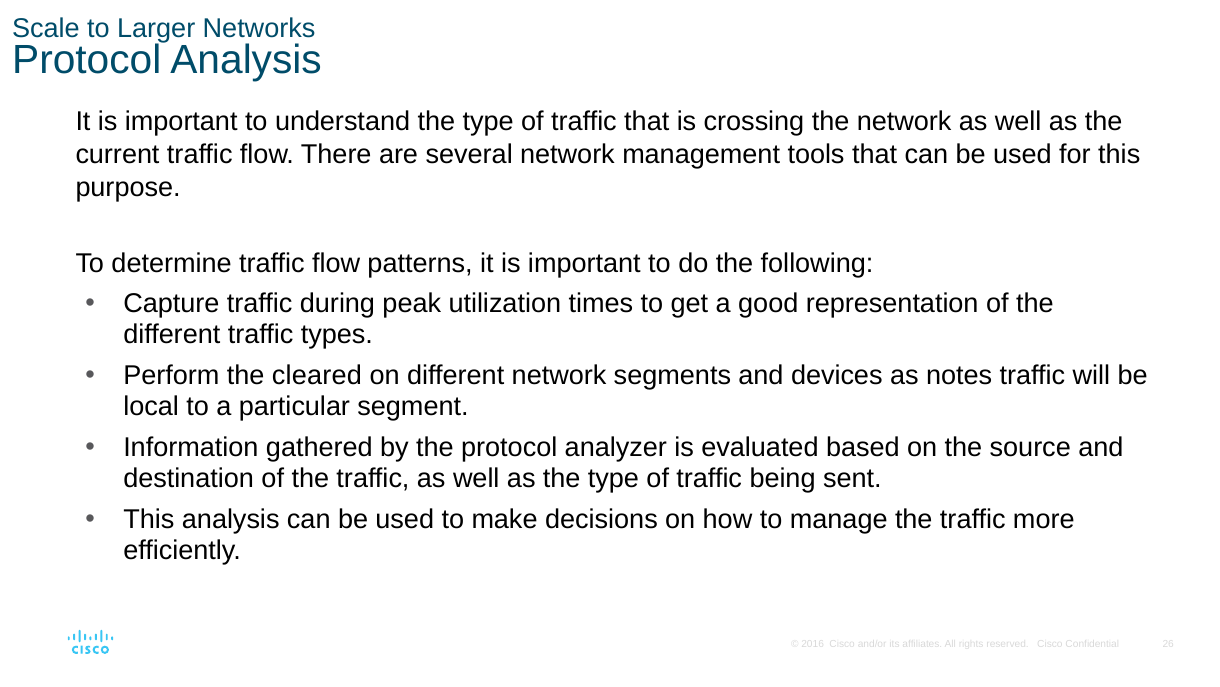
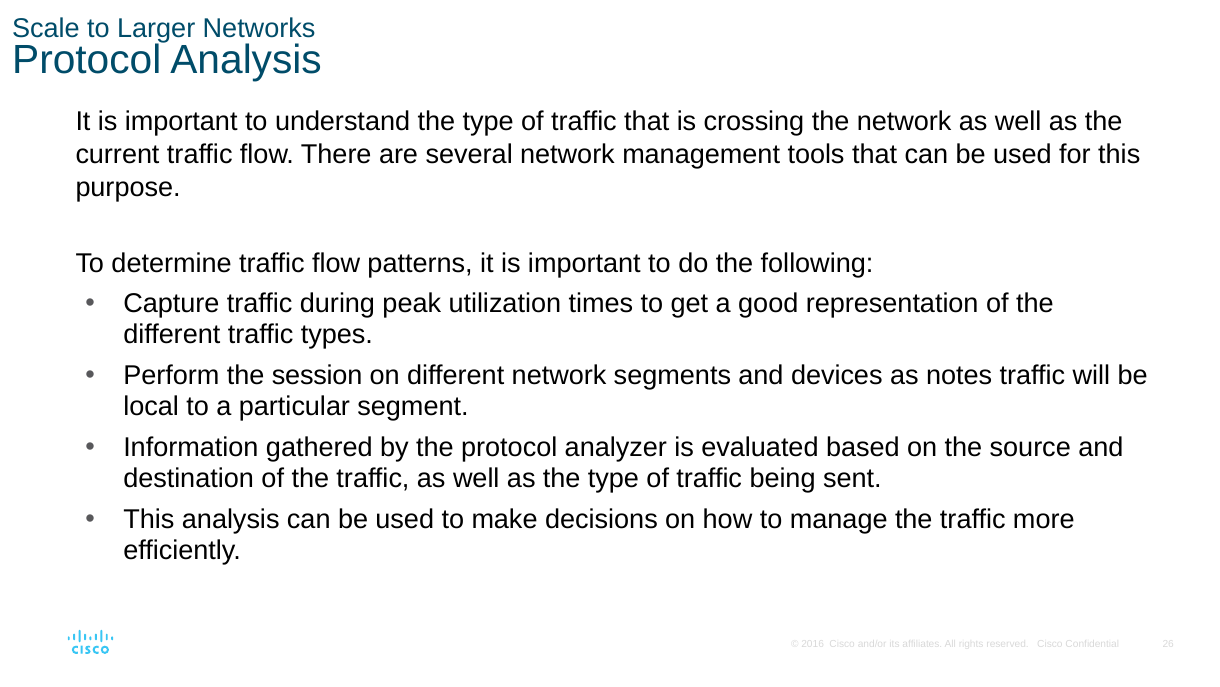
cleared: cleared -> session
